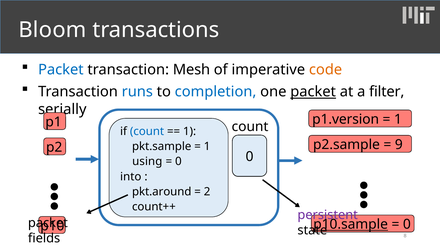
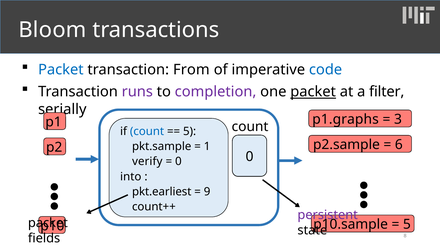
Mesh: Mesh -> From
code colour: orange -> blue
runs colour: blue -> purple
completion colour: blue -> purple
p1.version: p1.version -> p1.graphs
1 at (398, 120): 1 -> 3
1 at (190, 132): 1 -> 5
9: 9 -> 6
using: using -> verify
pkt.around: pkt.around -> pkt.earliest
2: 2 -> 9
p10.sample underline: present -> none
0 at (407, 225): 0 -> 5
